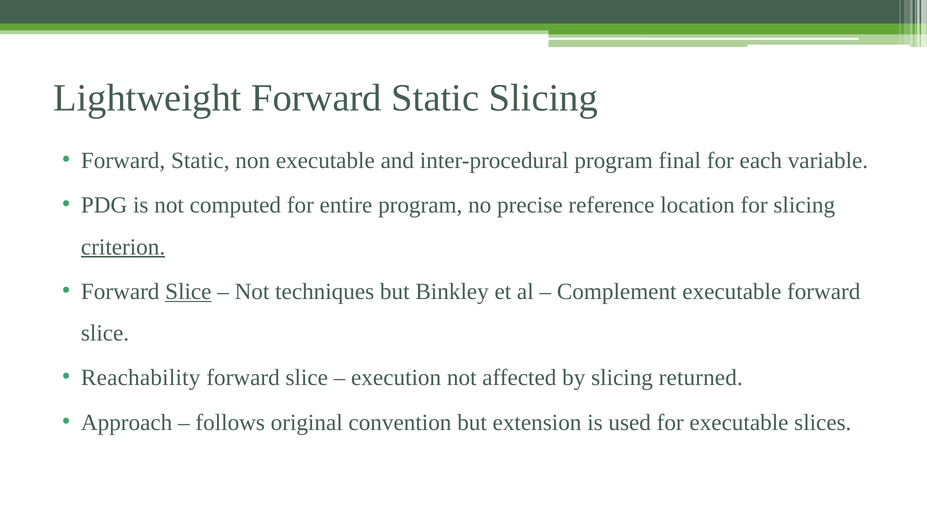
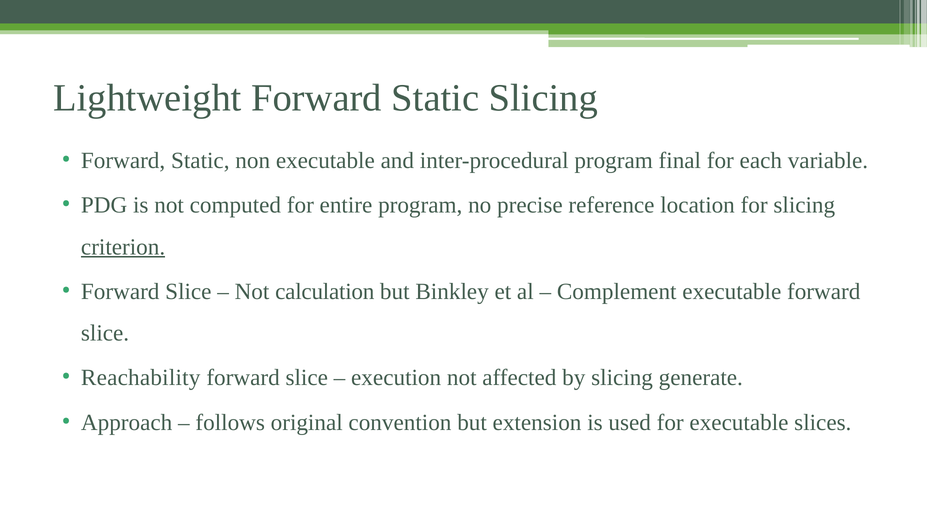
Slice at (188, 292) underline: present -> none
techniques: techniques -> calculation
returned: returned -> generate
